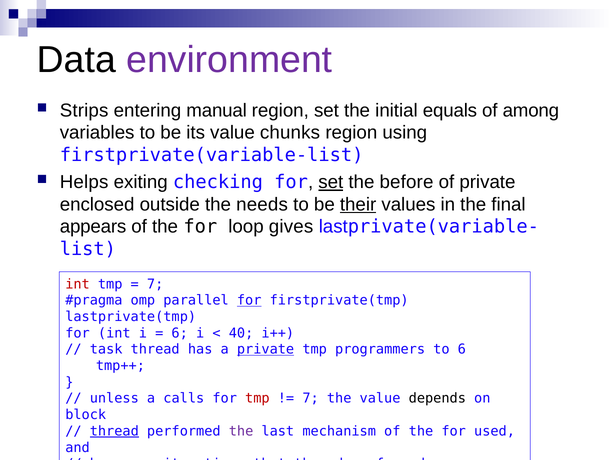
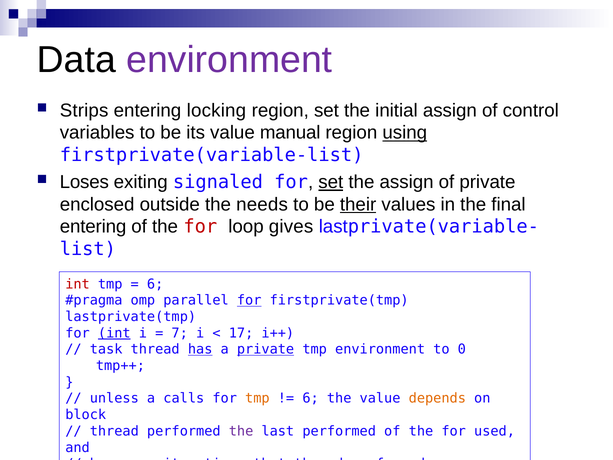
manual: manual -> locking
initial equals: equals -> assign
among: among -> control
chunks: chunks -> manual
using underline: none -> present
Helps: Helps -> Loses
checking: checking -> signaled
the before: before -> assign
appears at (93, 227): appears -> entering
for at (200, 227) colour: black -> red
7 at (155, 284): 7 -> 6
int at (114, 333) underline: none -> present
6 at (180, 333): 6 -> 7
40: 40 -> 17
has underline: none -> present
tmp programmers: programmers -> environment
to 6: 6 -> 0
tmp at (257, 398) colour: red -> orange
7 at (311, 398): 7 -> 6
depends colour: black -> orange
thread at (114, 431) underline: present -> none
last mechanism: mechanism -> performed
